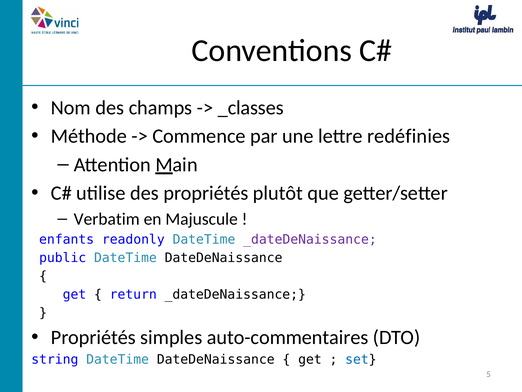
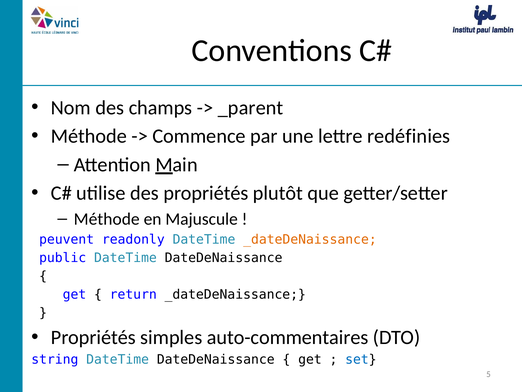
_classes: _classes -> _parent
Verbatim at (107, 219): Verbatim -> Méthode
enfants: enfants -> peuvent
_dateDeNaissance at (310, 239) colour: purple -> orange
